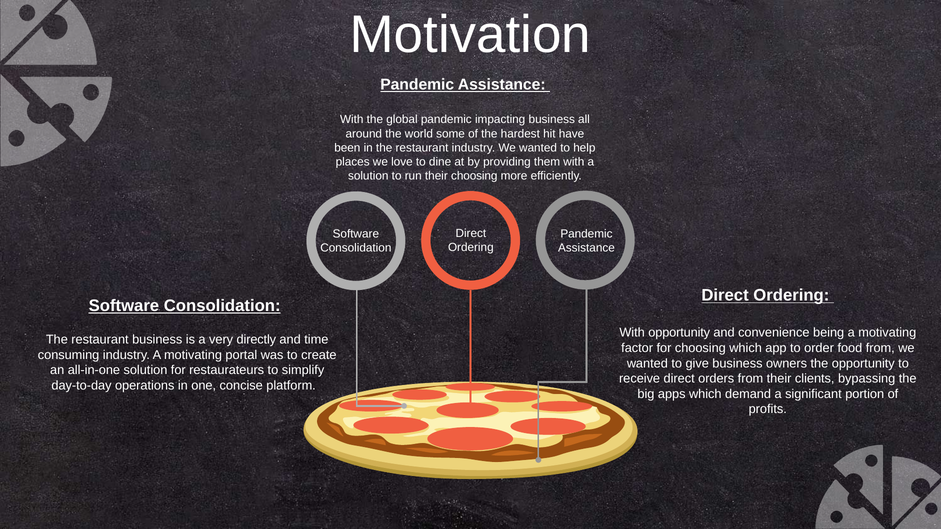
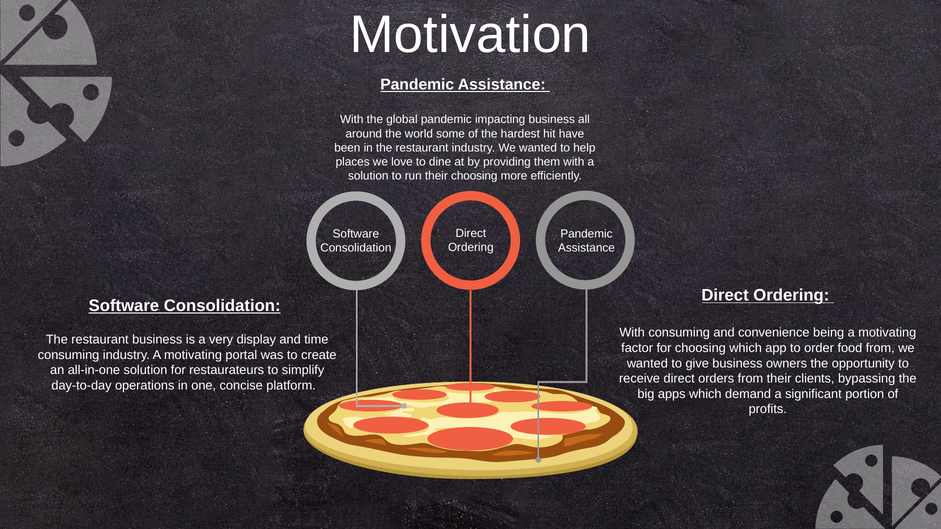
With opportunity: opportunity -> consuming
directly: directly -> display
